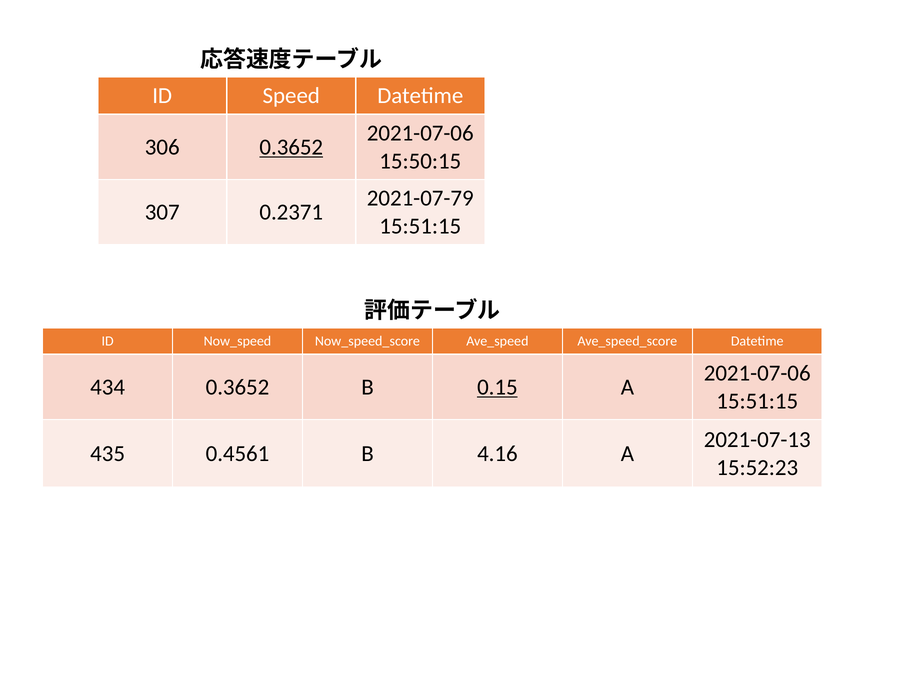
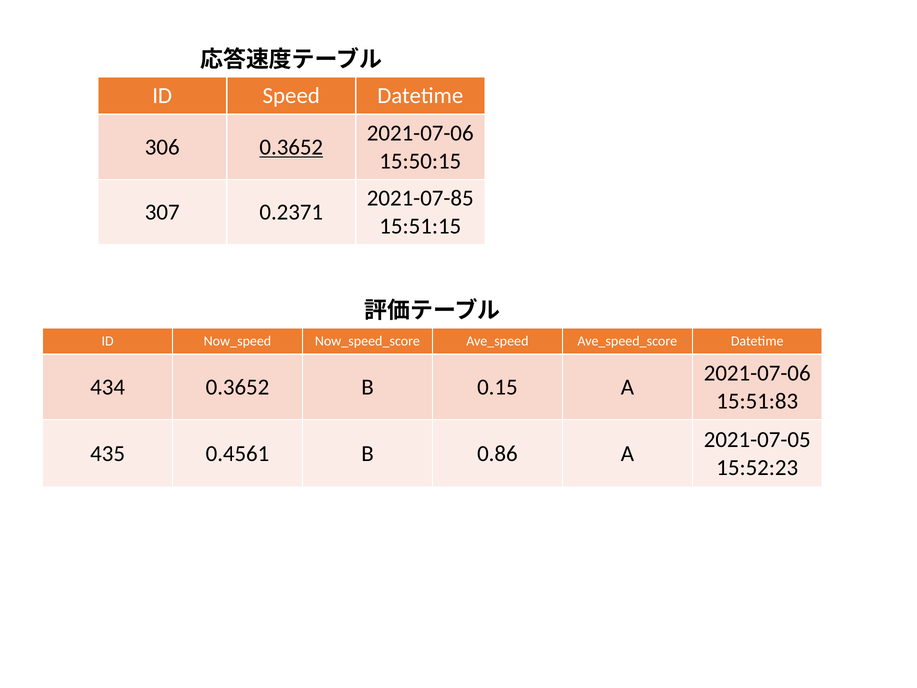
2021-07-79: 2021-07-79 -> 2021-07-85
0.15 underline: present -> none
15:51:15 at (757, 401): 15:51:15 -> 15:51:83
2021-07-13: 2021-07-13 -> 2021-07-05
4.16: 4.16 -> 0.86
